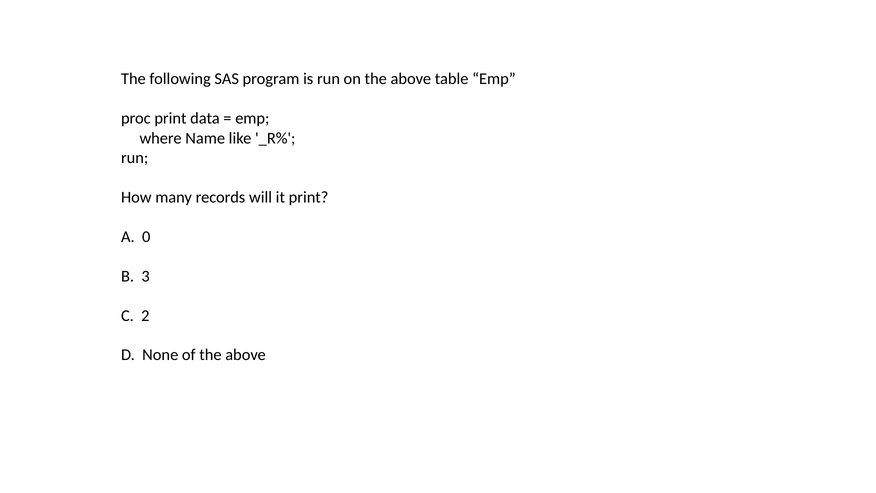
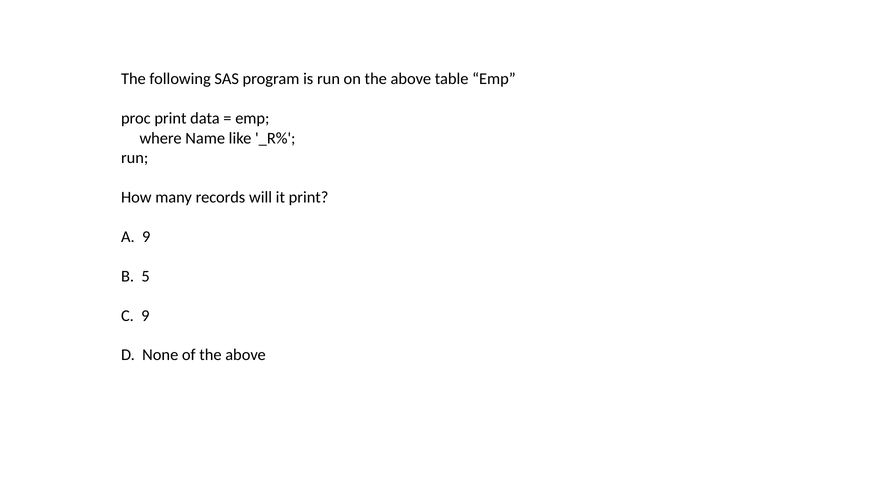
A 0: 0 -> 9
3: 3 -> 5
C 2: 2 -> 9
